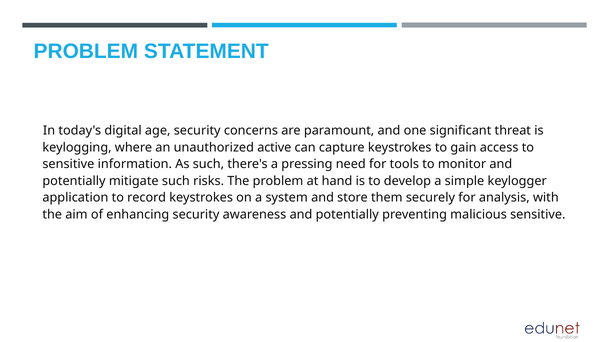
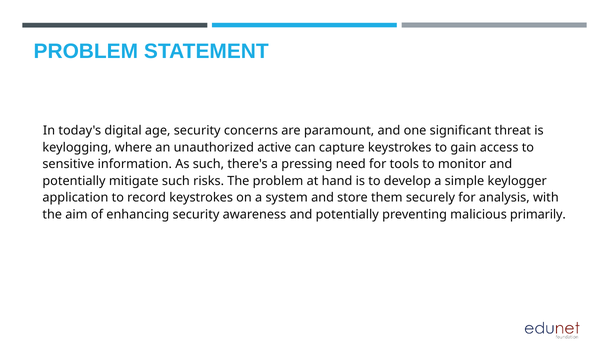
malicious sensitive: sensitive -> primarily
